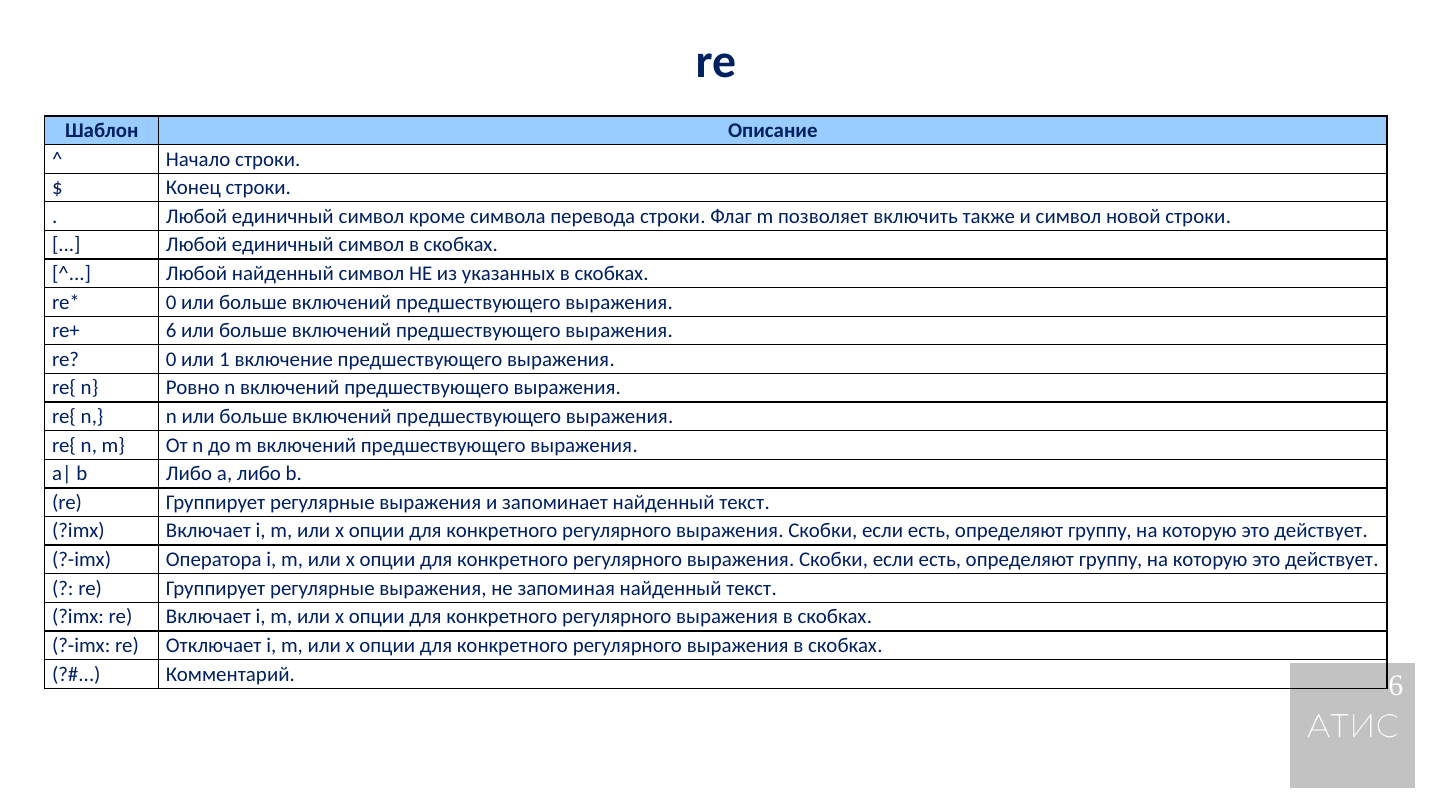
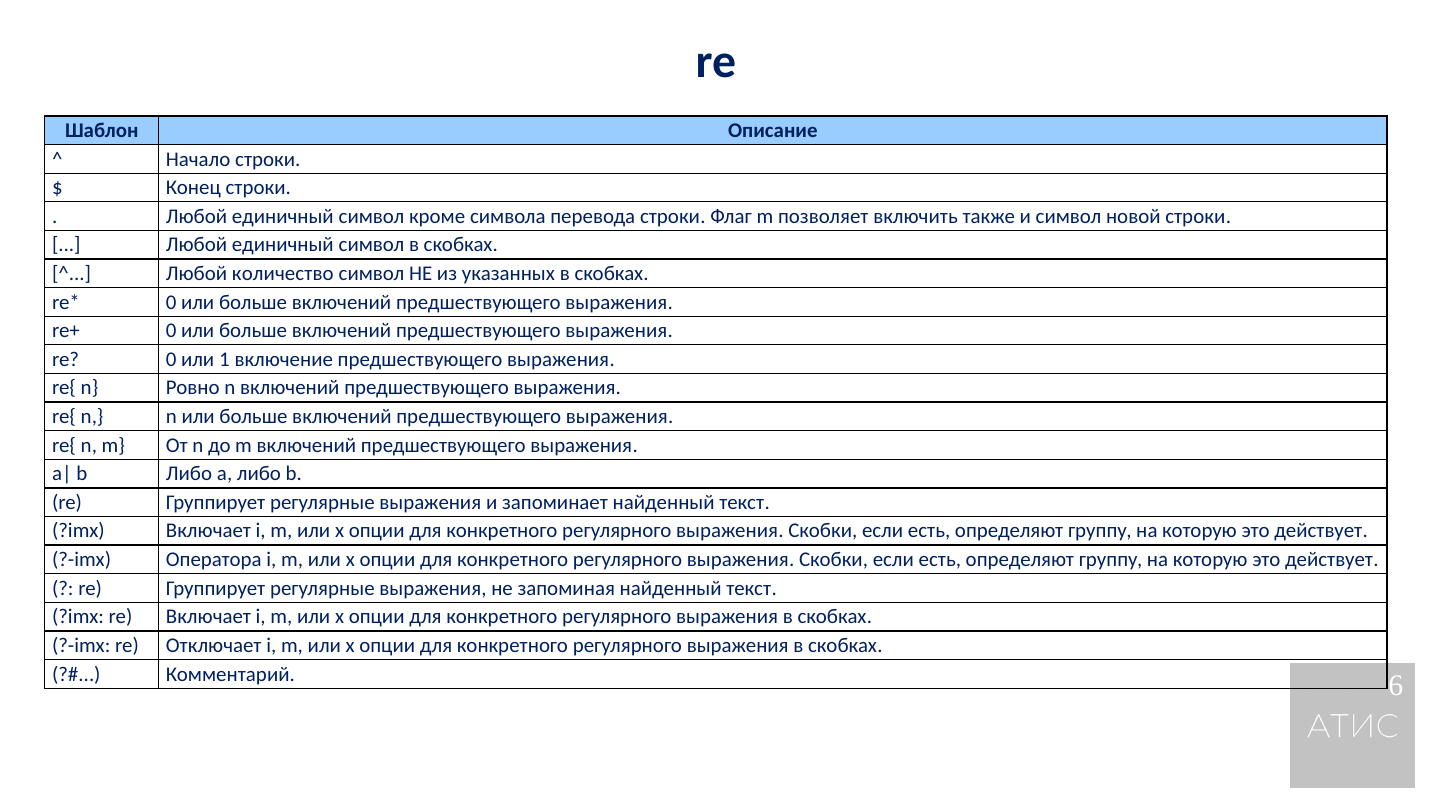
Любой найденный: найденный -> количество
re+ 6: 6 -> 0
